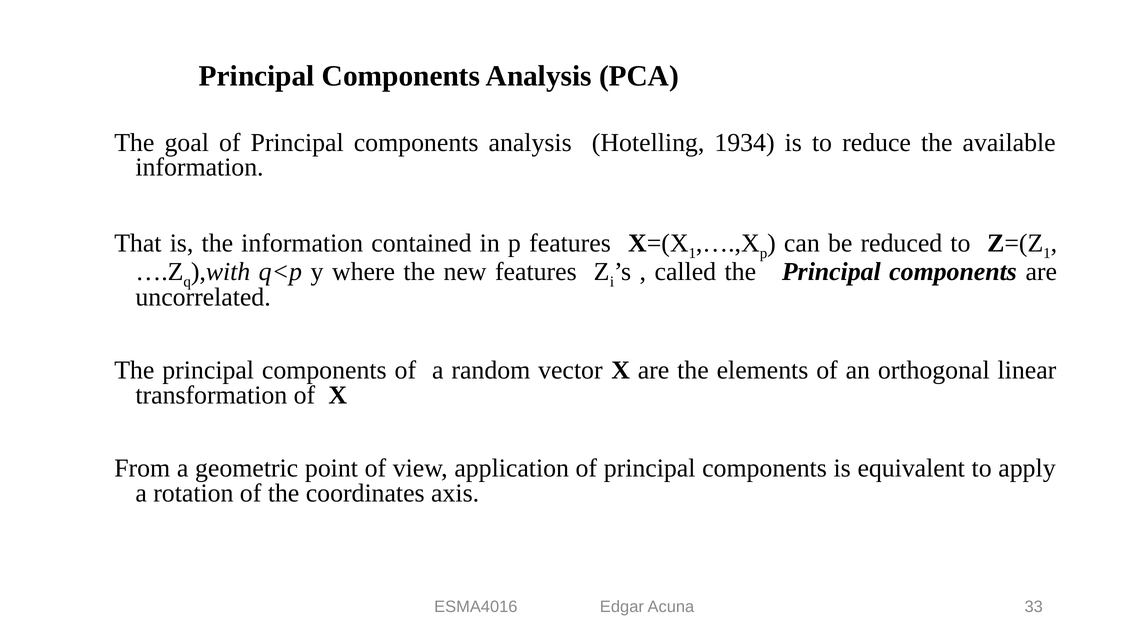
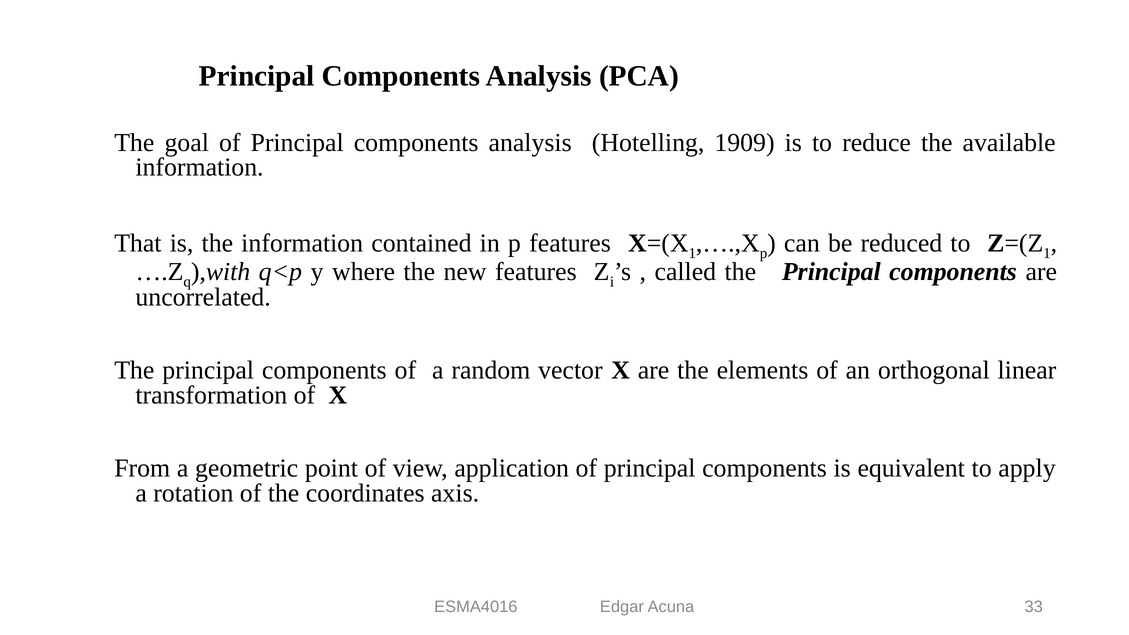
1934: 1934 -> 1909
